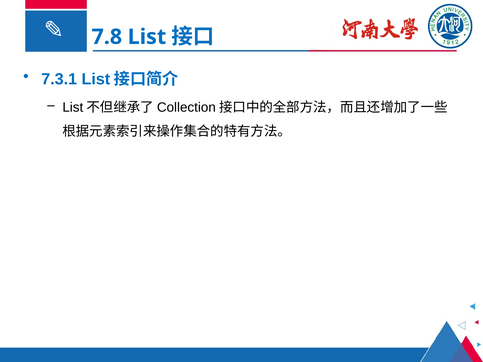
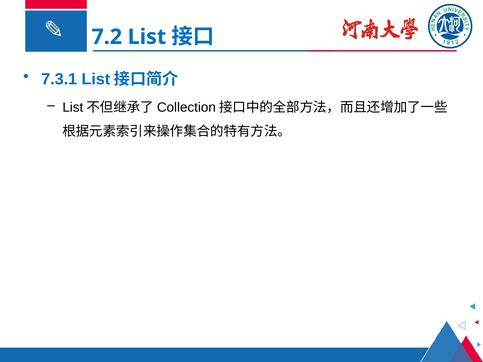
7.8: 7.8 -> 7.2
